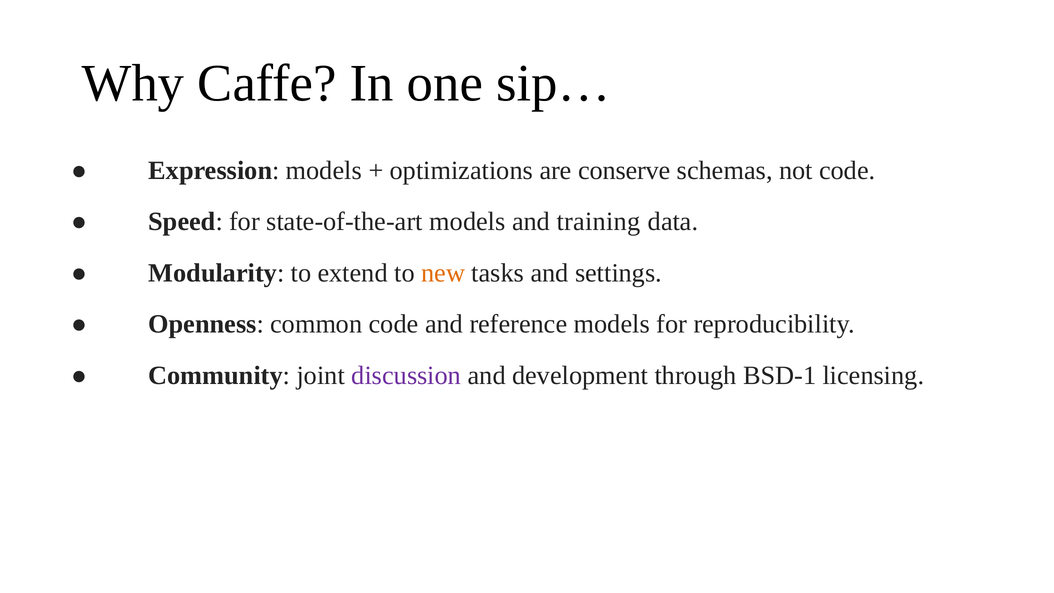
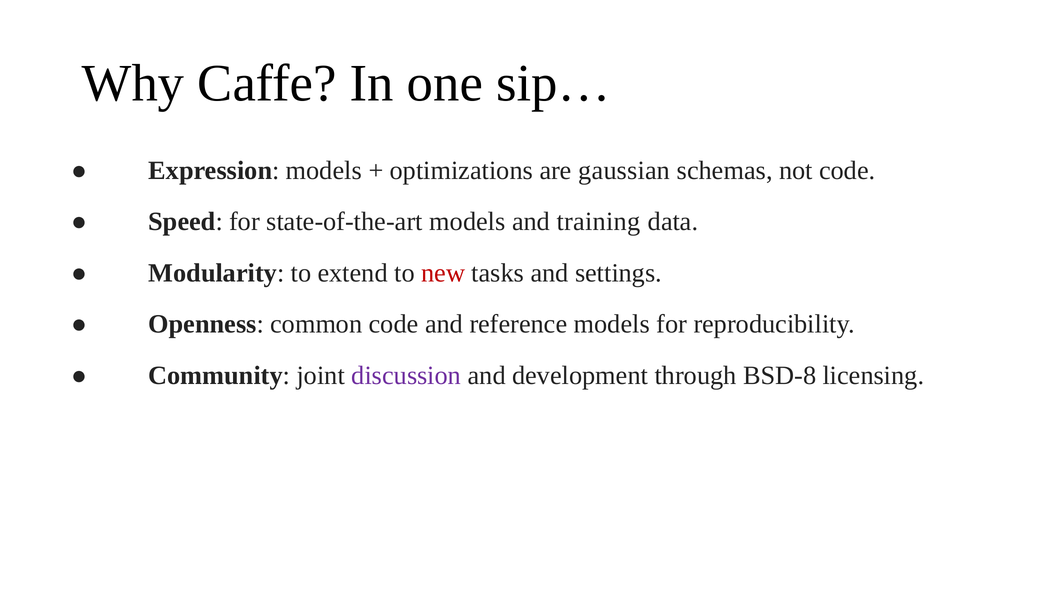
conserve: conserve -> gaussian
new colour: orange -> red
BSD-1: BSD-1 -> BSD-8
